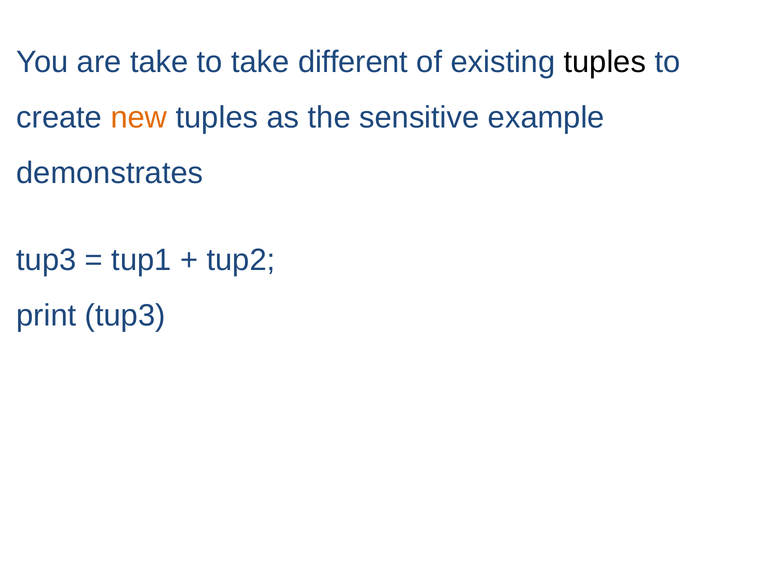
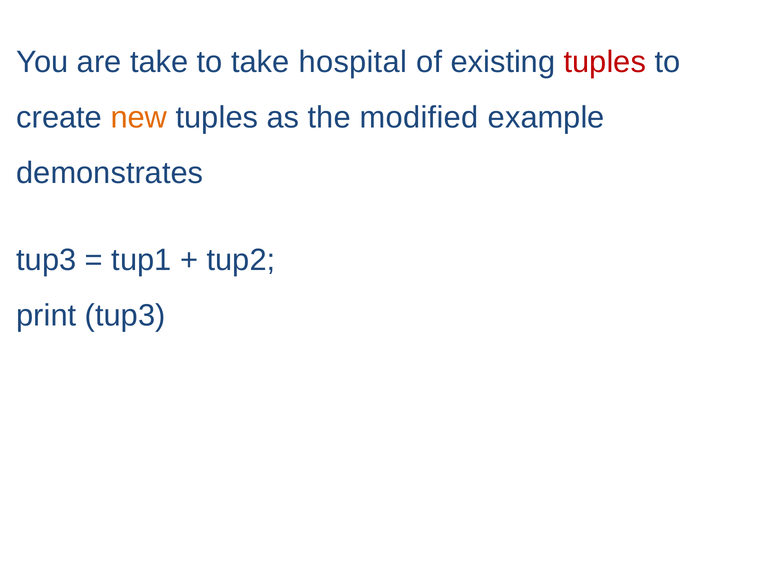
different: different -> hospital
tuples at (605, 62) colour: black -> red
sensitive: sensitive -> modified
